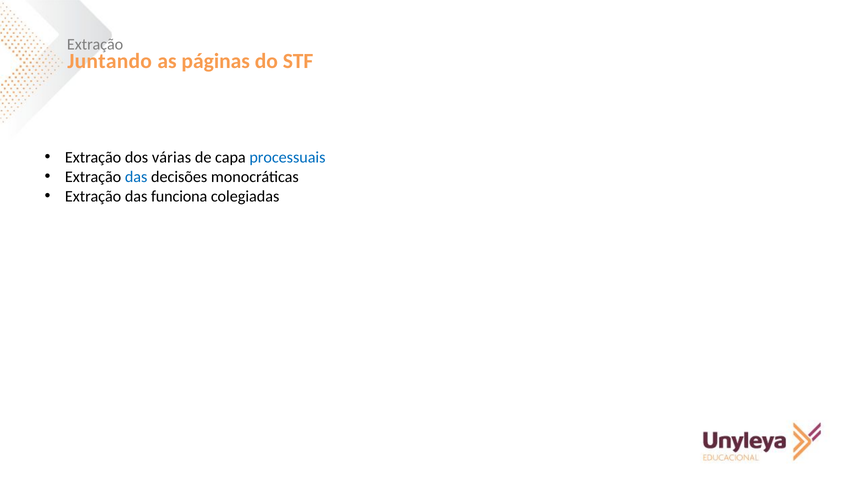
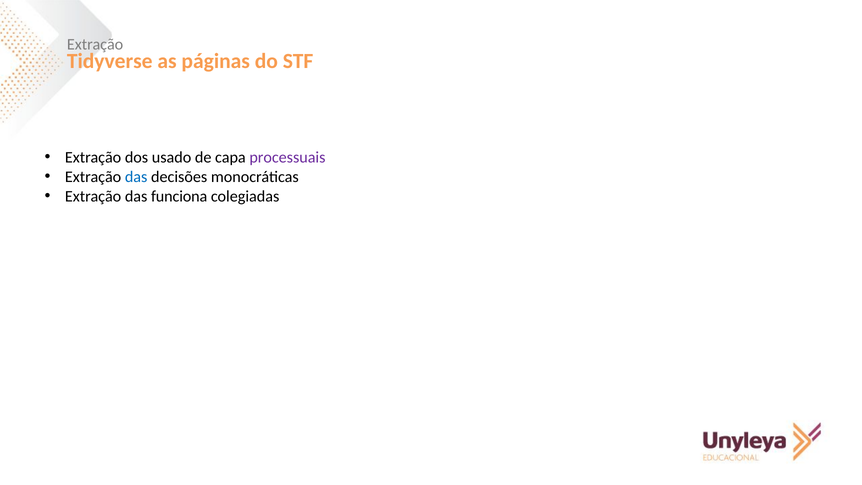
Juntando: Juntando -> Tidyverse
várias: várias -> usado
processuais colour: blue -> purple
